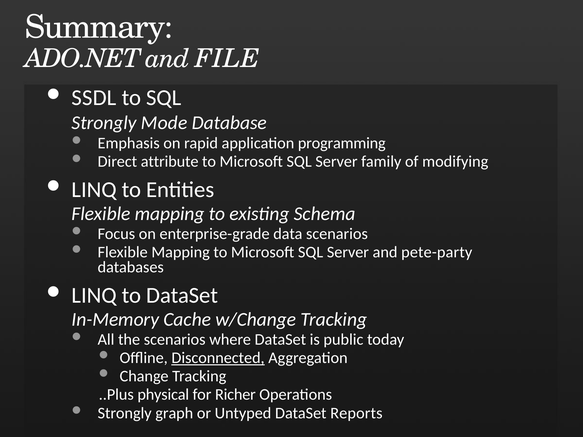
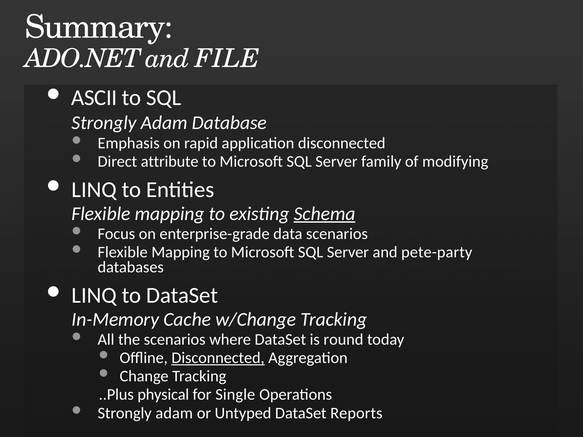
SSDL: SSDL -> ASCII
Mode at (164, 123): Mode -> Adam
application programming: programming -> disconnected
Schema underline: none -> present
public: public -> round
Richer: Richer -> Single
graph at (174, 413): graph -> adam
